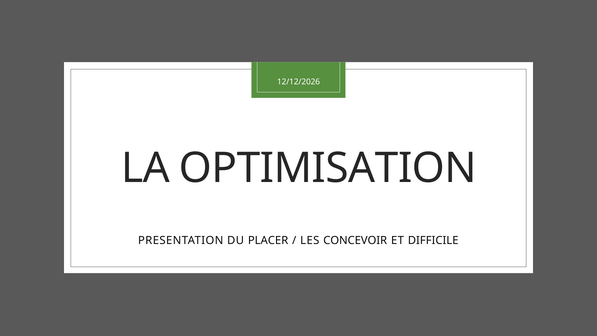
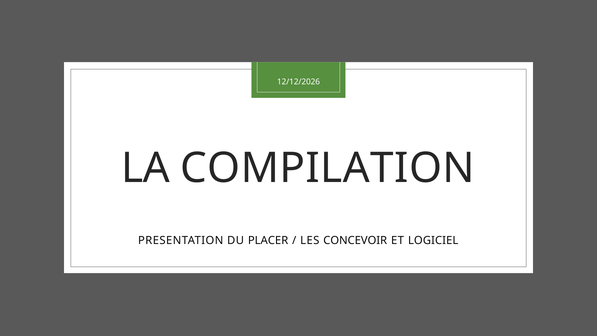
OPTIMISATION: OPTIMISATION -> COMPILATION
DIFFICILE: DIFFICILE -> LOGICIEL
